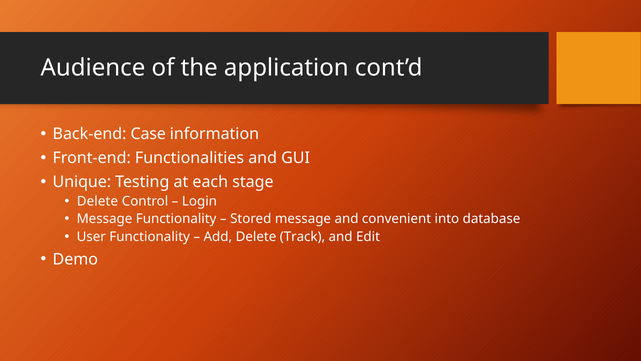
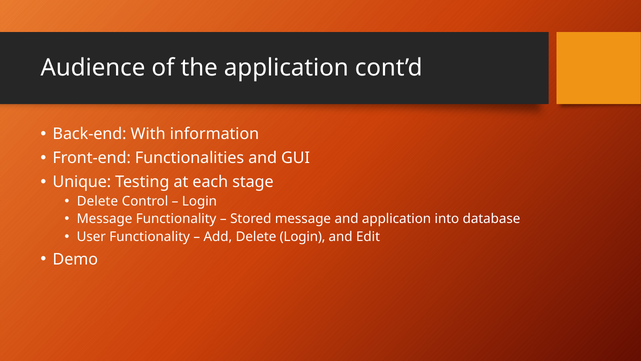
Case: Case -> With
and convenient: convenient -> application
Delete Track: Track -> Login
